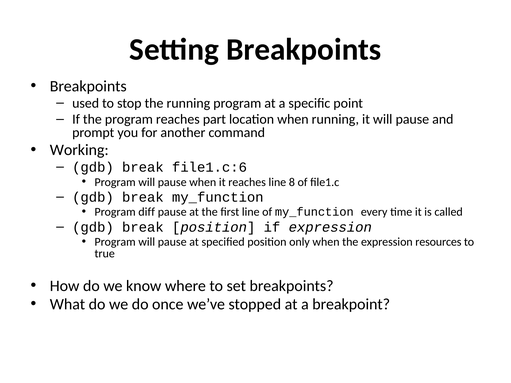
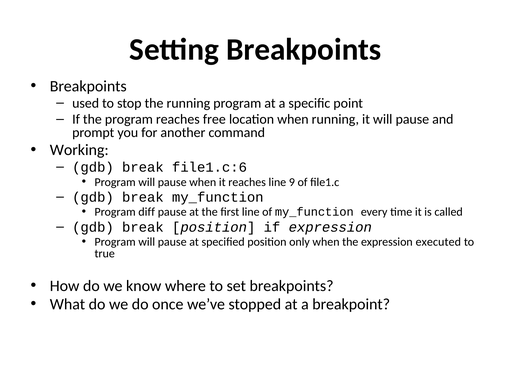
part: part -> free
8: 8 -> 9
resources: resources -> executed
